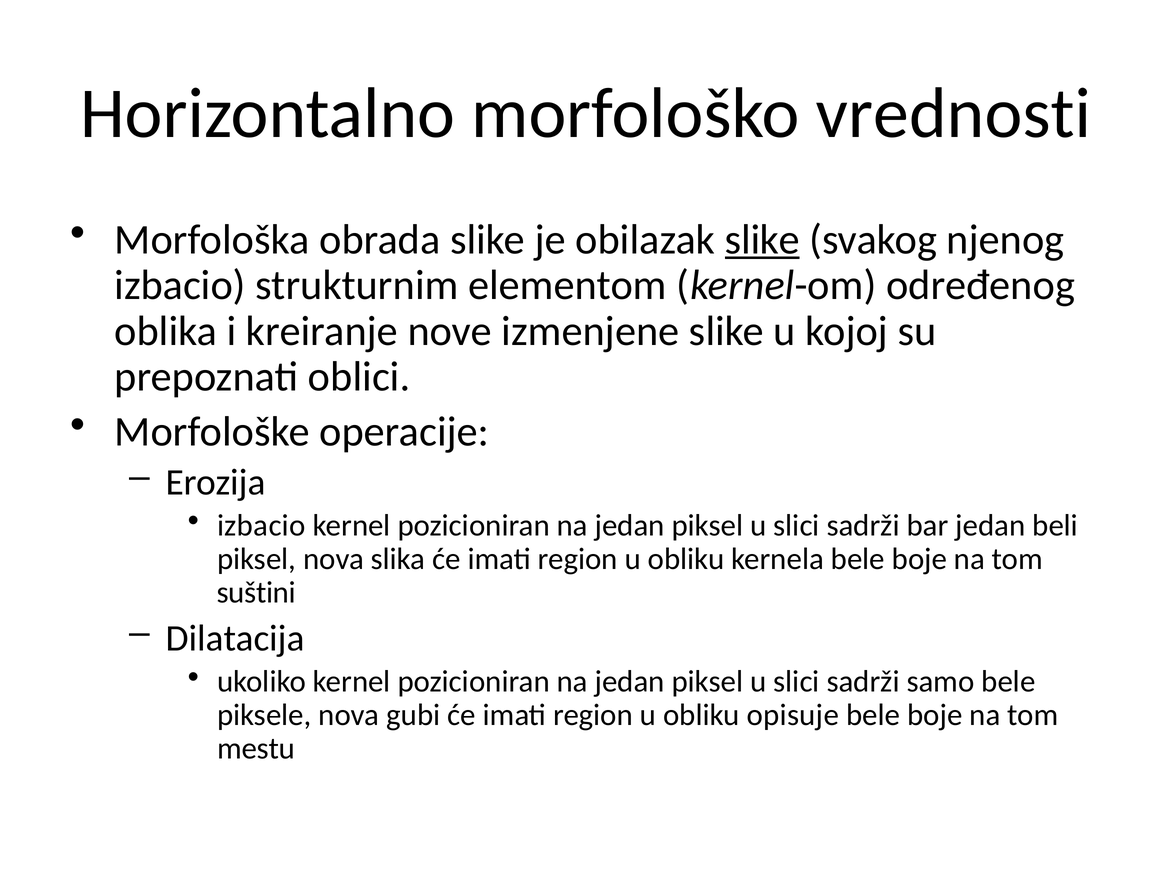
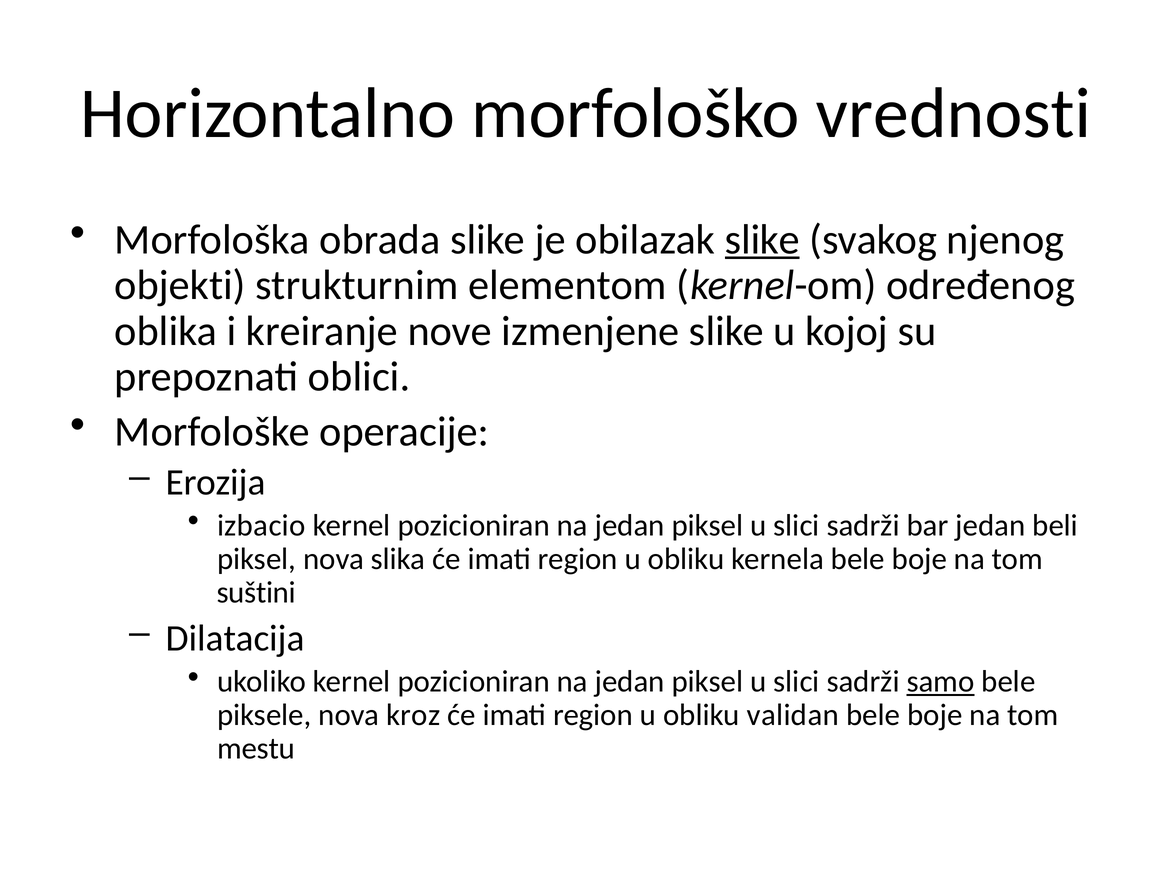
izbacio at (180, 285): izbacio -> objekti
samo underline: none -> present
gubi: gubi -> kroz
opisuje: opisuje -> validan
